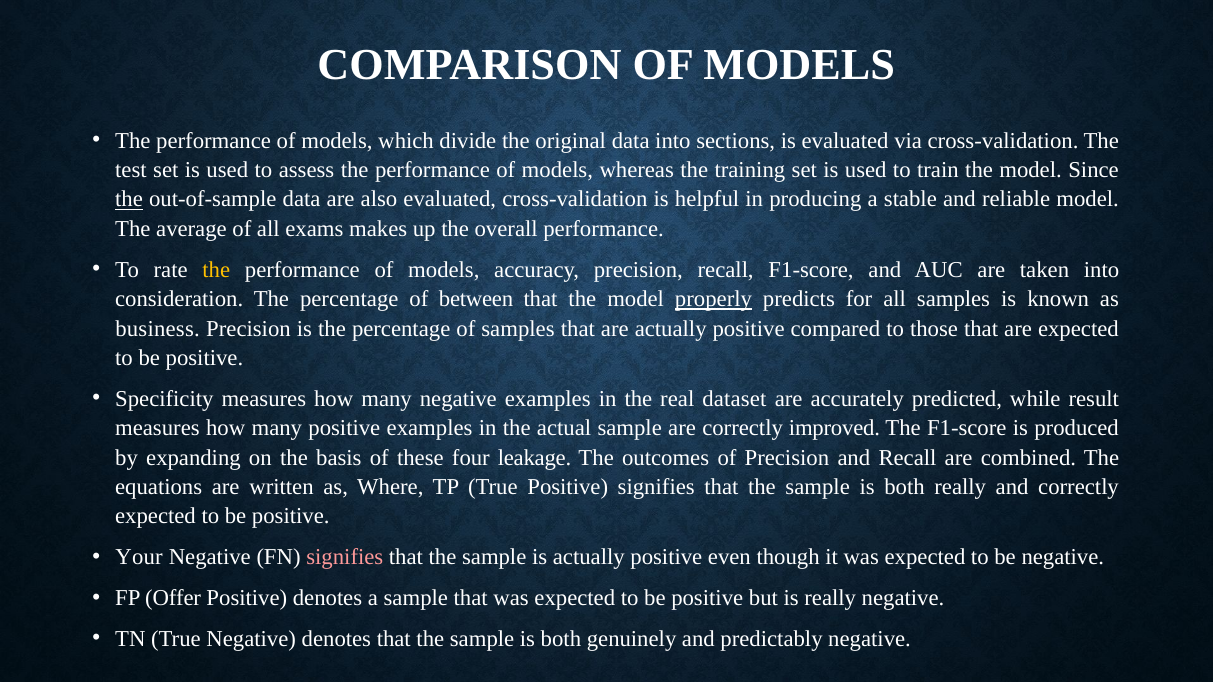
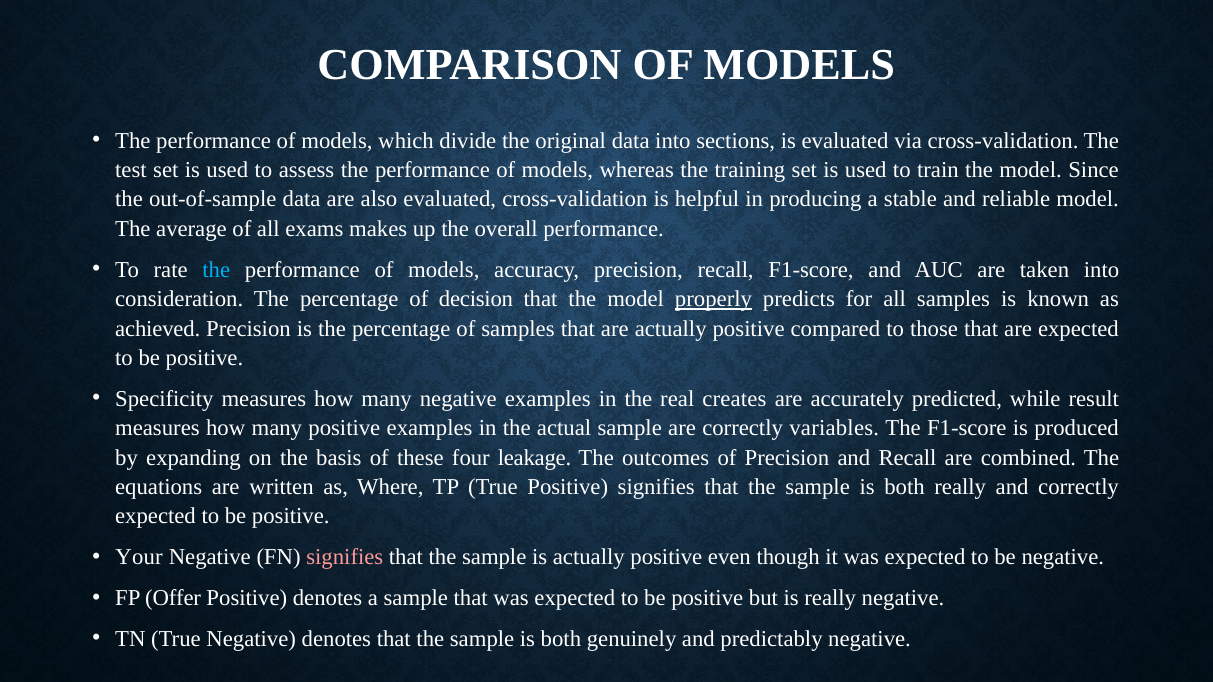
the at (129, 200) underline: present -> none
the at (216, 270) colour: yellow -> light blue
between: between -> decision
business: business -> achieved
dataset: dataset -> creates
improved: improved -> variables
